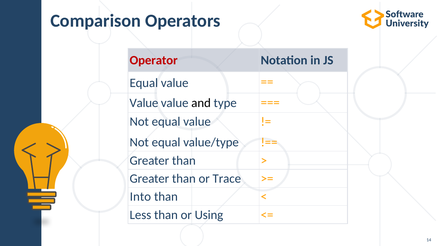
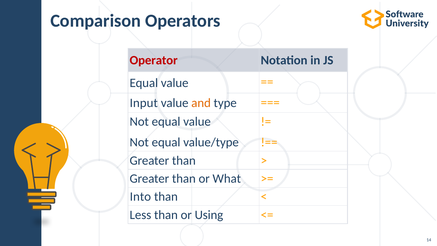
Value at (144, 103): Value -> Input
and colour: black -> orange
Trace: Trace -> What
